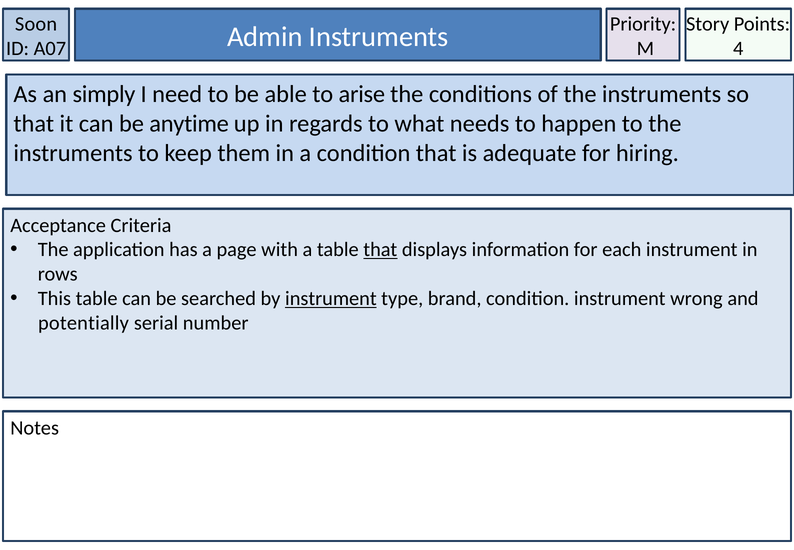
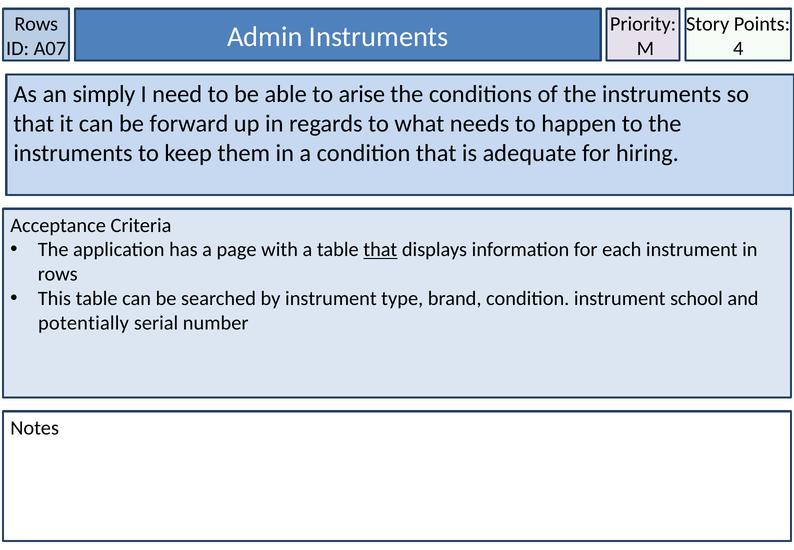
Soon at (36, 24): Soon -> Rows
anytime: anytime -> forward
instrument at (331, 299) underline: present -> none
wrong: wrong -> school
